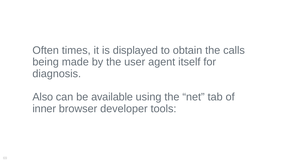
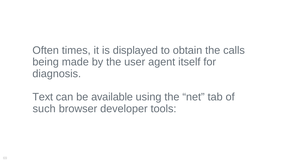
Also: Also -> Text
inner: inner -> such
